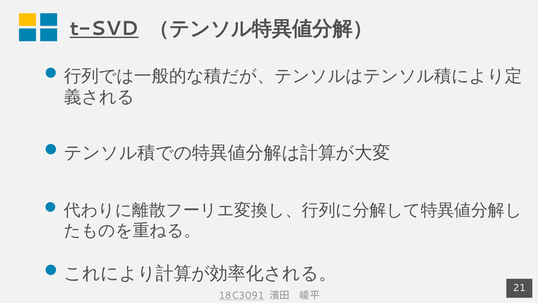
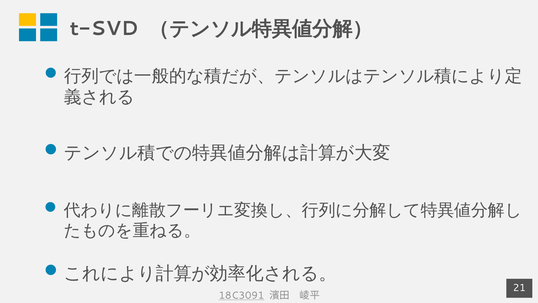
t-SVD underline: present -> none
